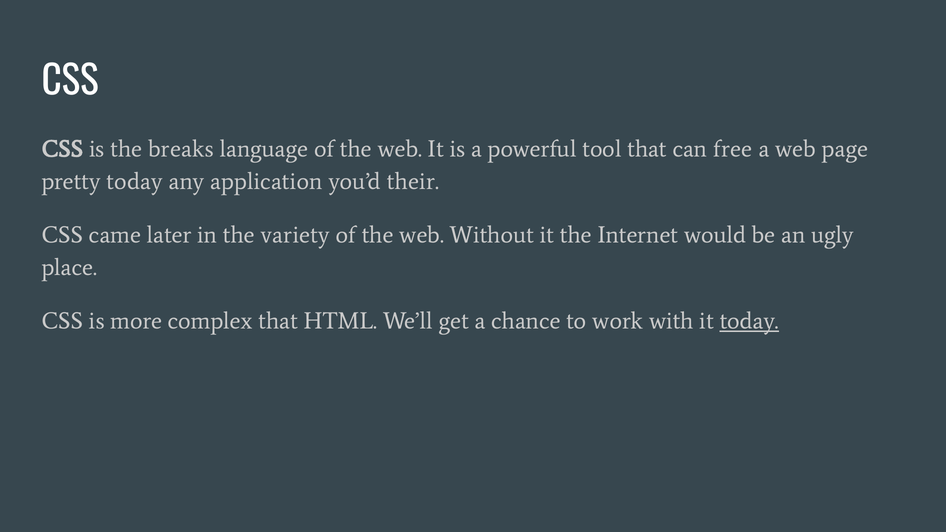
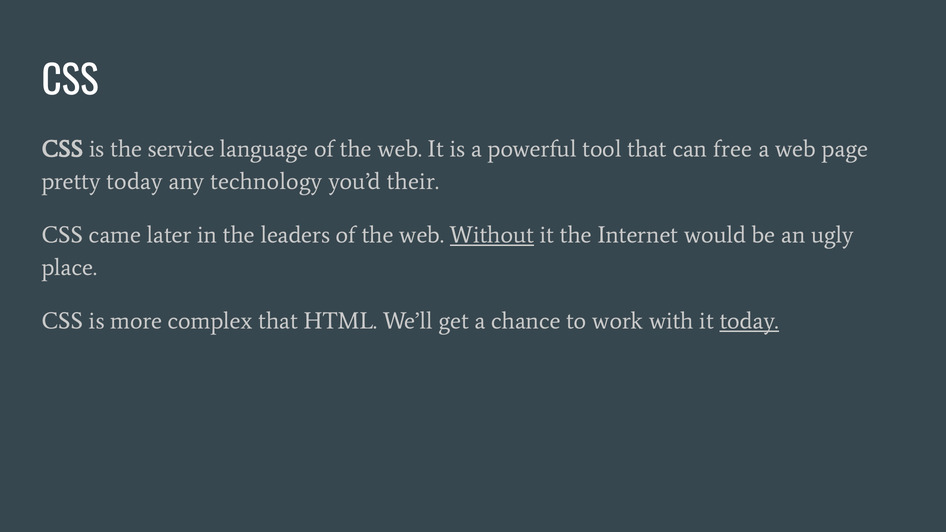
breaks: breaks -> service
application: application -> technology
variety: variety -> leaders
Without underline: none -> present
